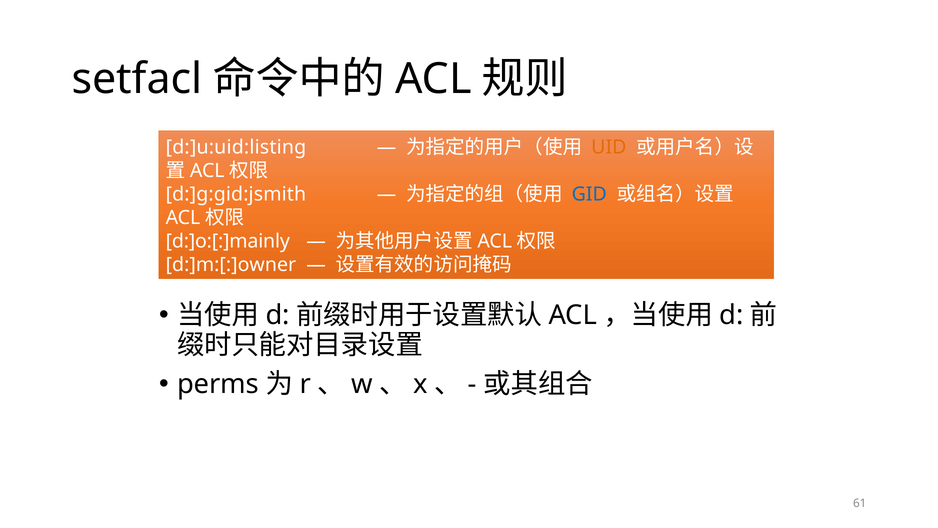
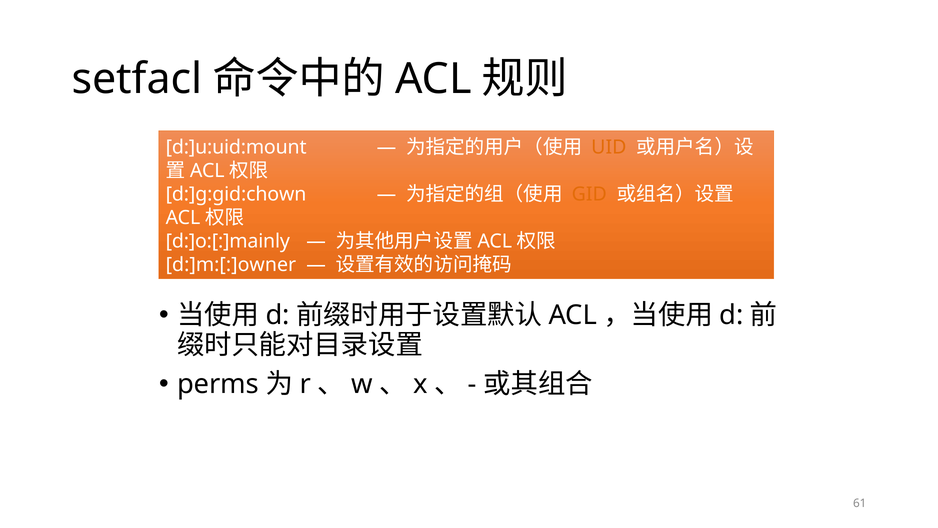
d:]u:uid:listing: d:]u:uid:listing -> d:]u:uid:mount
d:]g:gid:jsmith: d:]g:gid:jsmith -> d:]g:gid:chown
GID colour: blue -> orange
